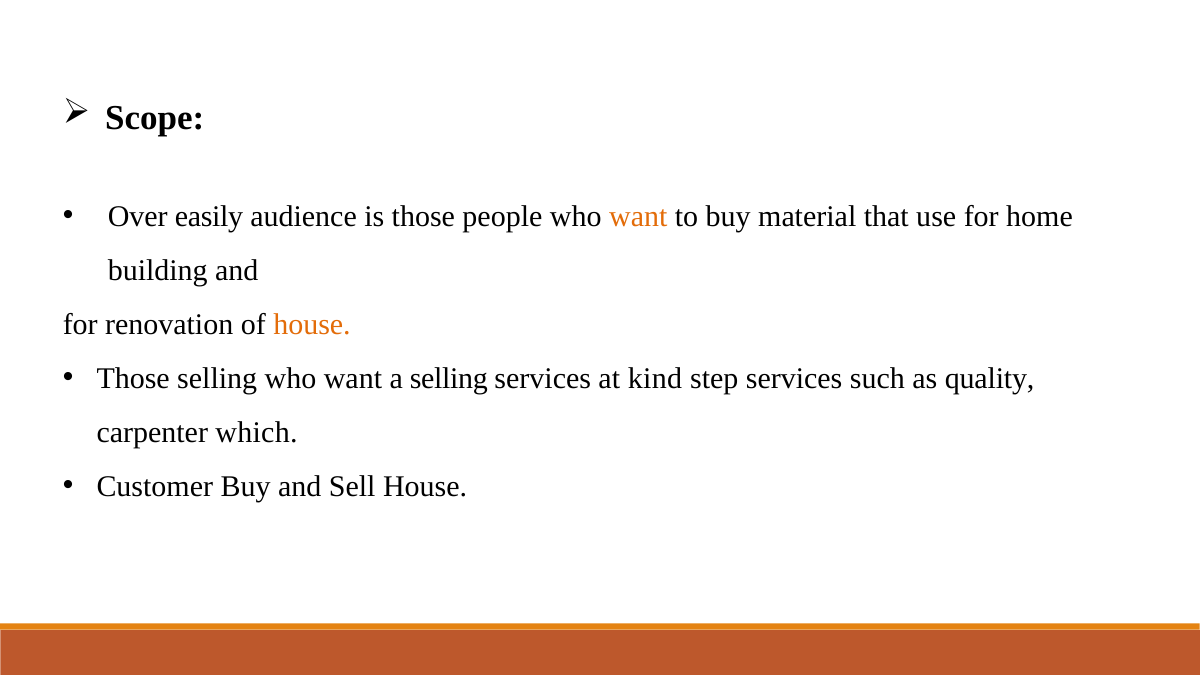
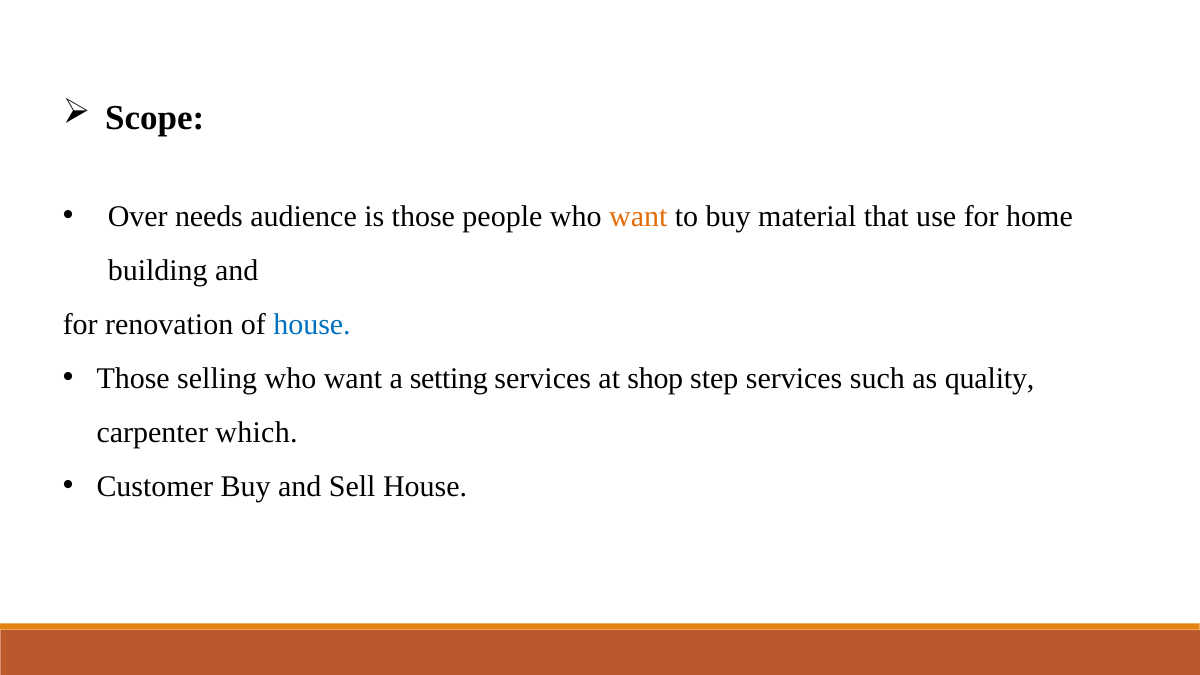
easily: easily -> needs
house at (312, 324) colour: orange -> blue
a selling: selling -> setting
kind: kind -> shop
